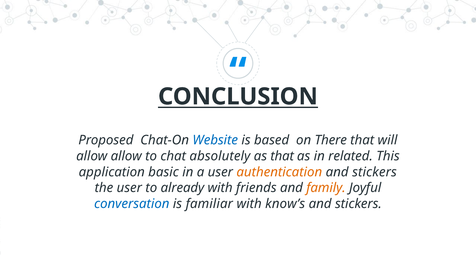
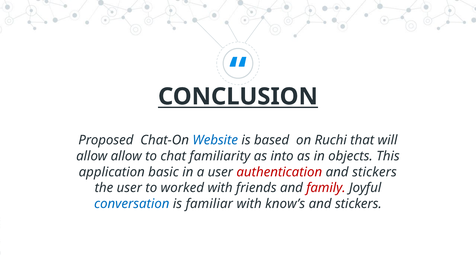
There: There -> Ruchi
absolutely: absolutely -> familiarity
as that: that -> into
related: related -> objects
authentication colour: orange -> red
already: already -> worked
family colour: orange -> red
